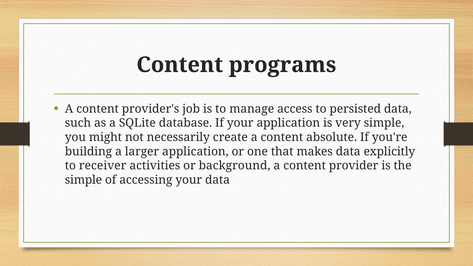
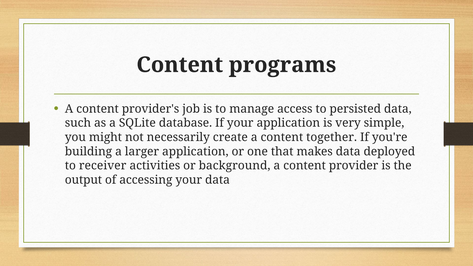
absolute: absolute -> together
explicitly: explicitly -> deployed
simple at (83, 180): simple -> output
